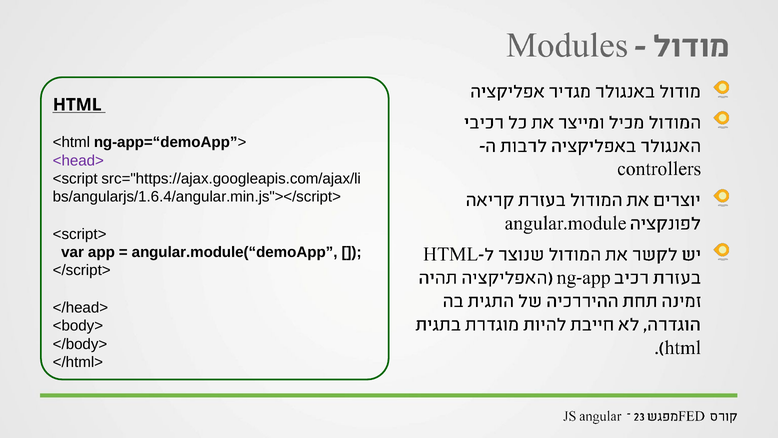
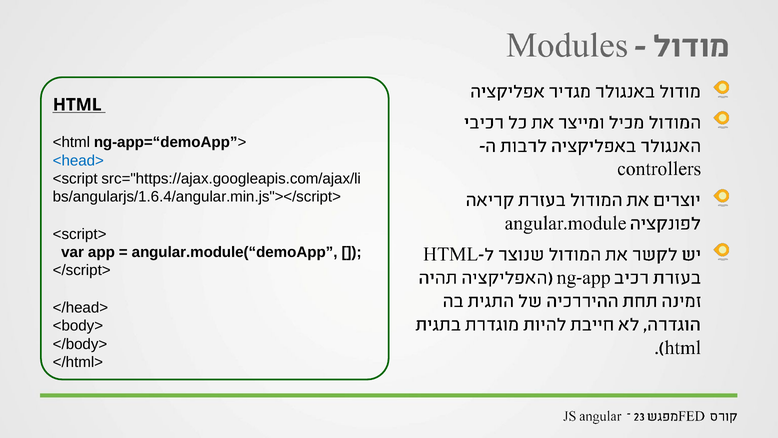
<head> colour: purple -> blue
